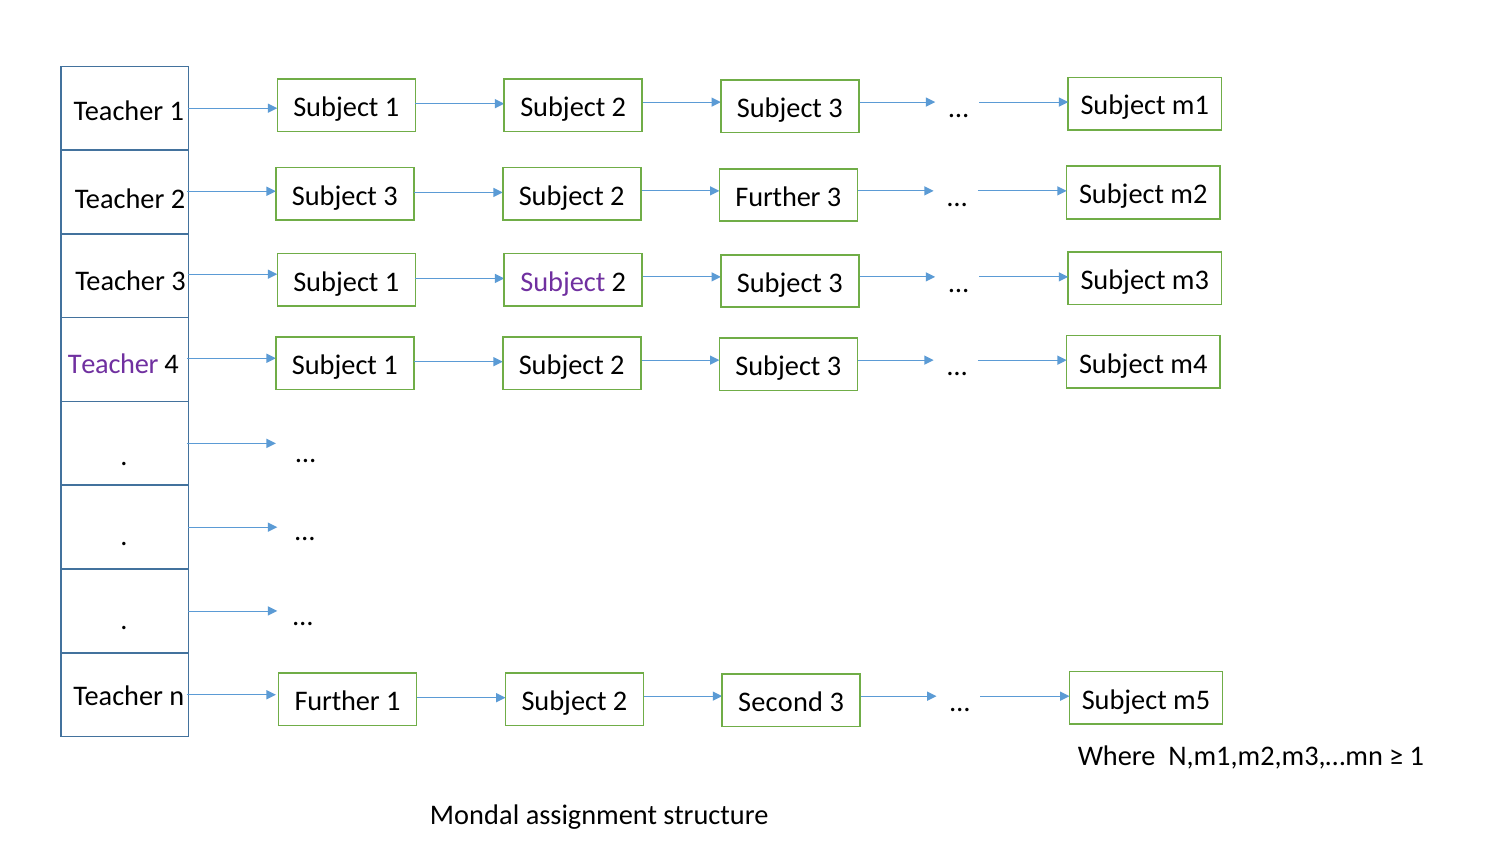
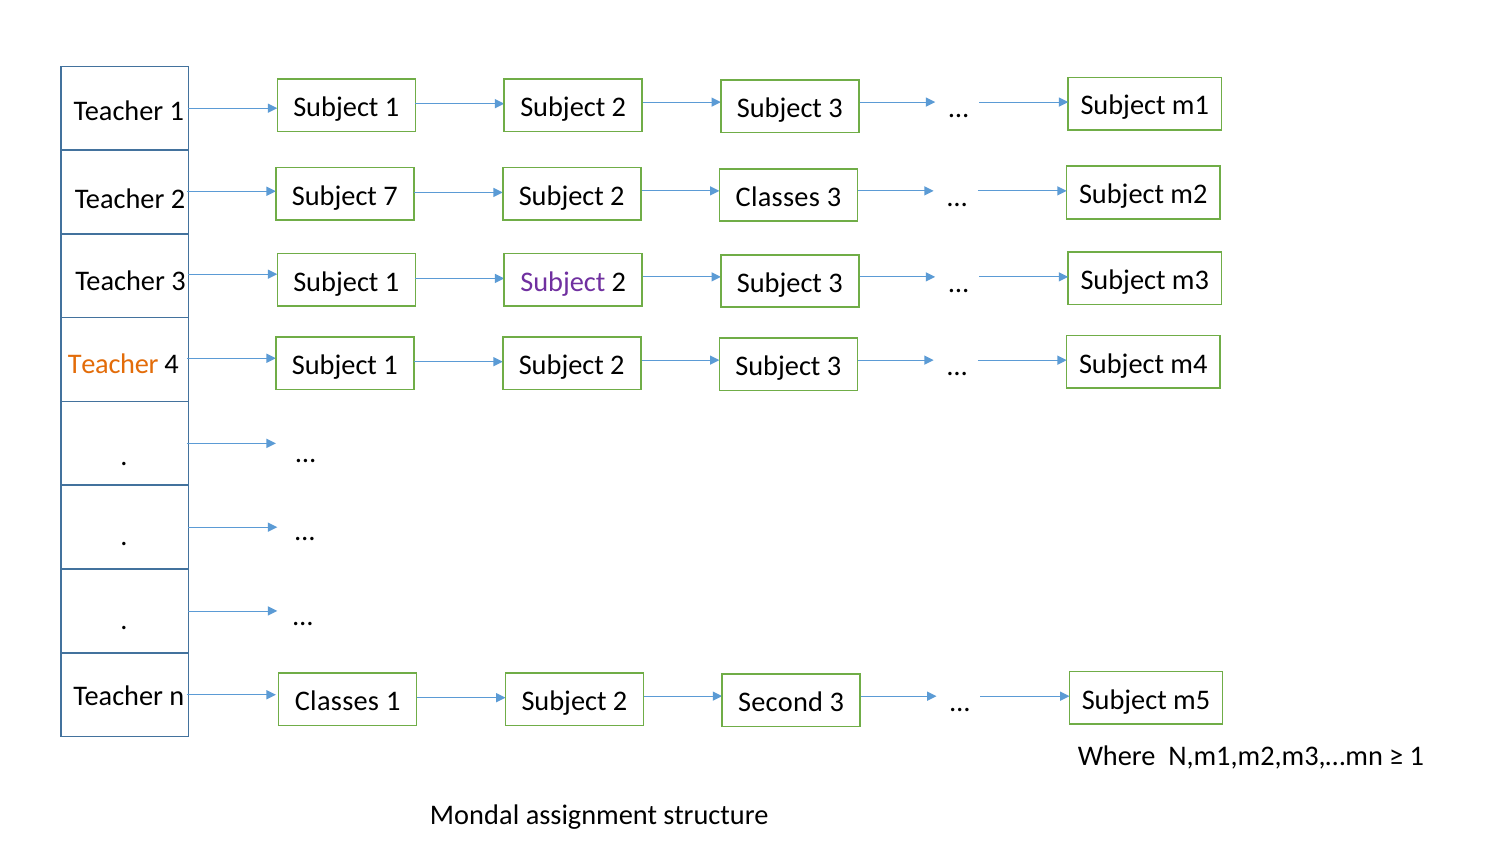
3 at (390, 196): 3 -> 7
2 Further: Further -> Classes
Teacher at (113, 364) colour: purple -> orange
Further at (337, 701): Further -> Classes
